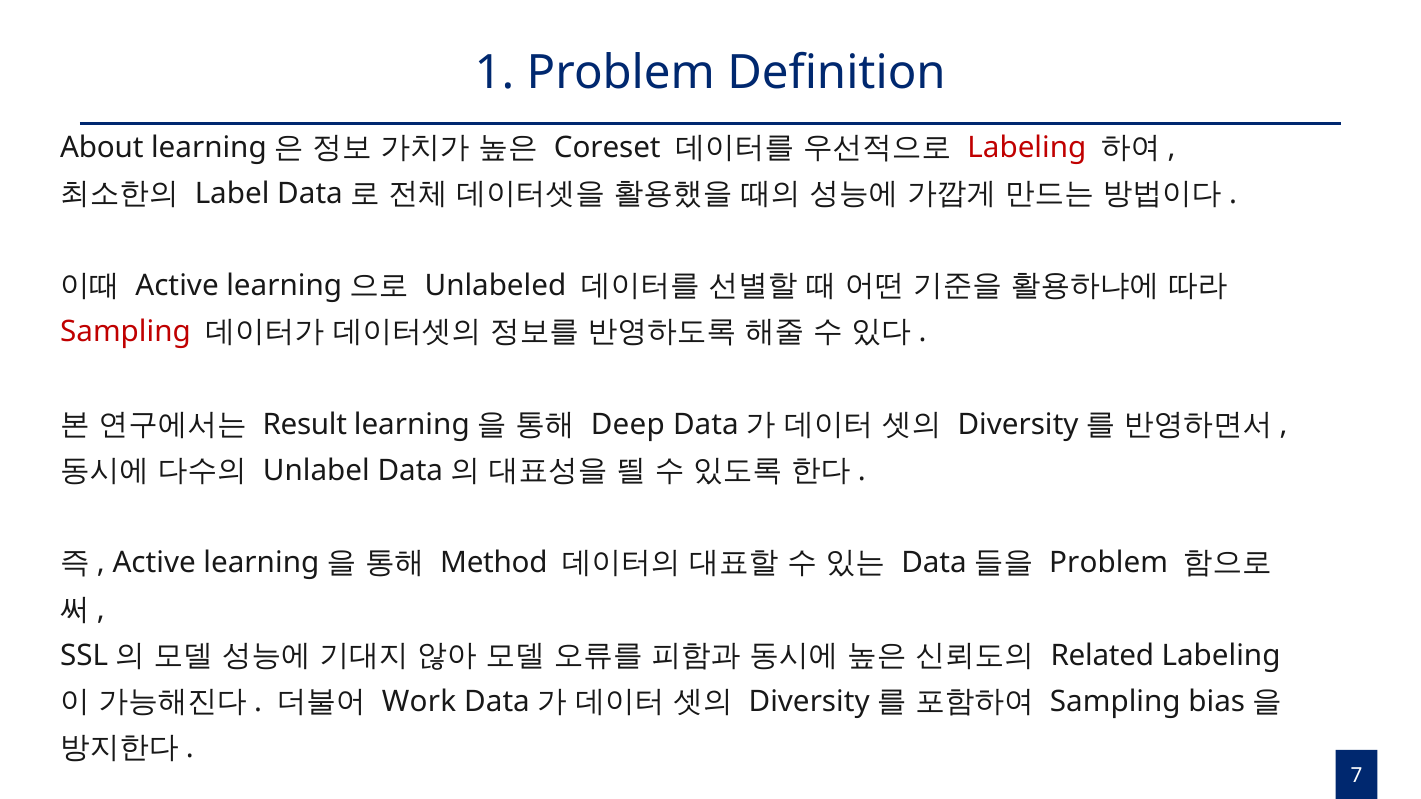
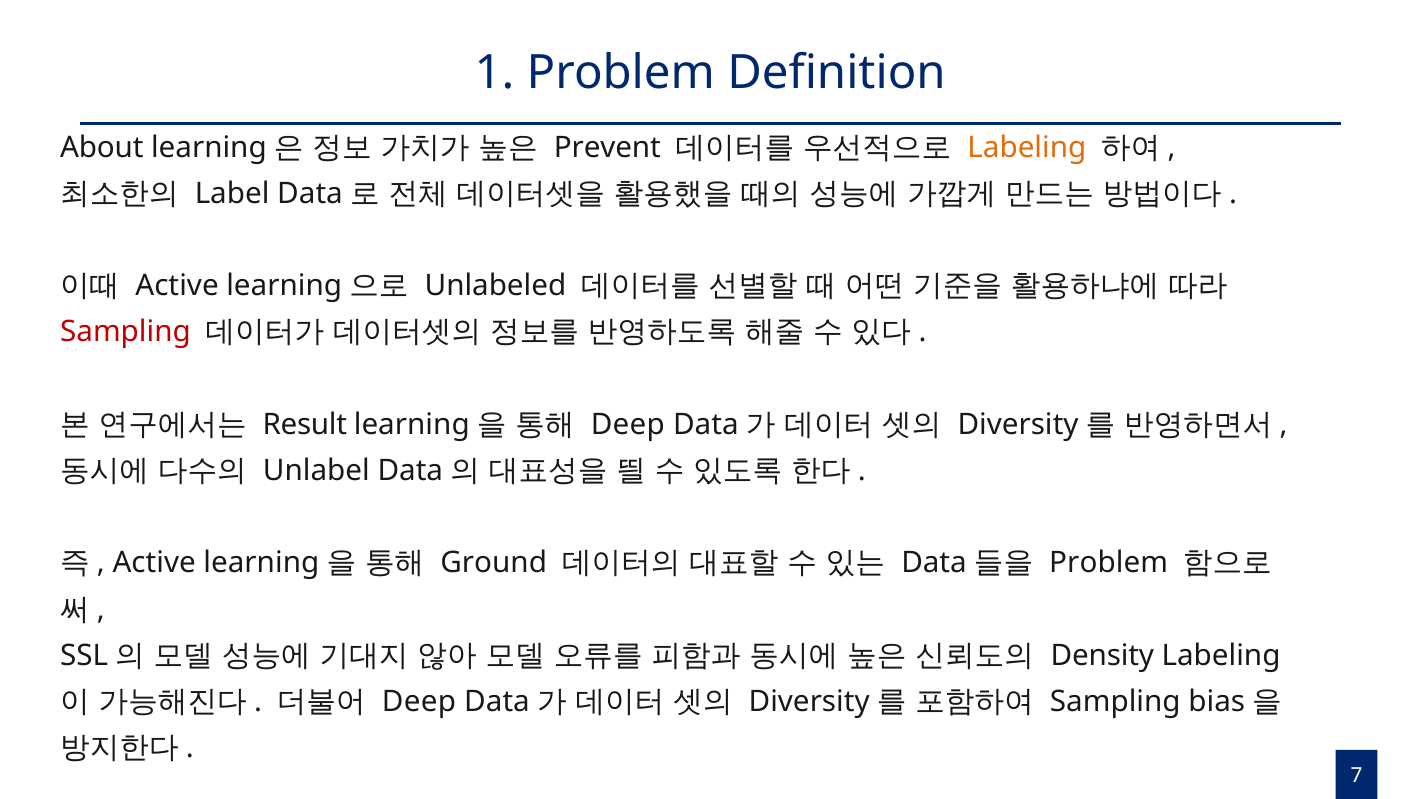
Coreset: Coreset -> Prevent
Labeling at (1027, 148) colour: red -> orange
Method: Method -> Ground
Related: Related -> Density
Work at (419, 702): Work -> Deep
